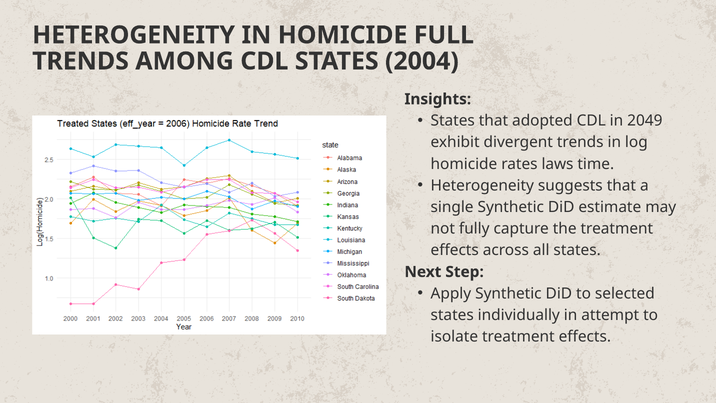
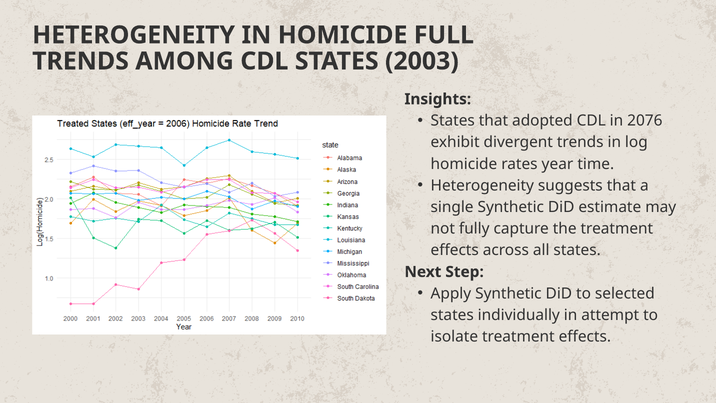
2004: 2004 -> 2003
2049: 2049 -> 2076
laws: laws -> year
